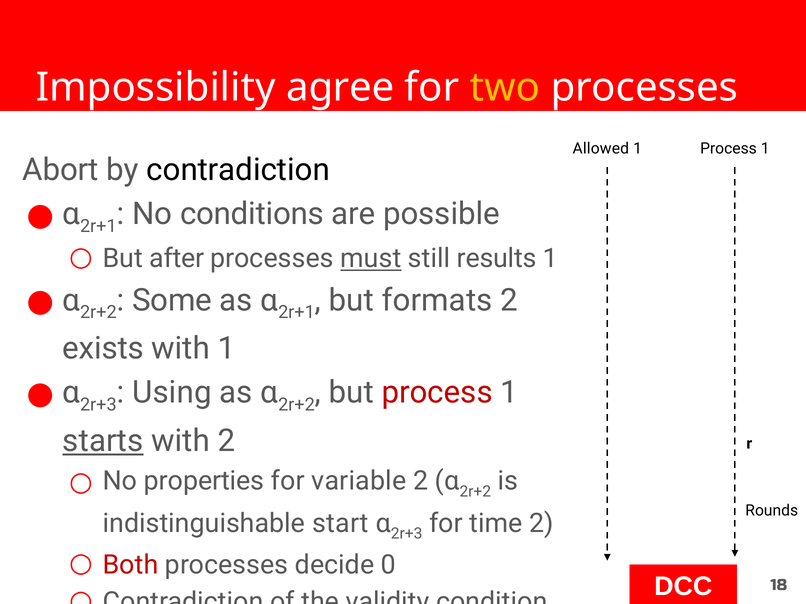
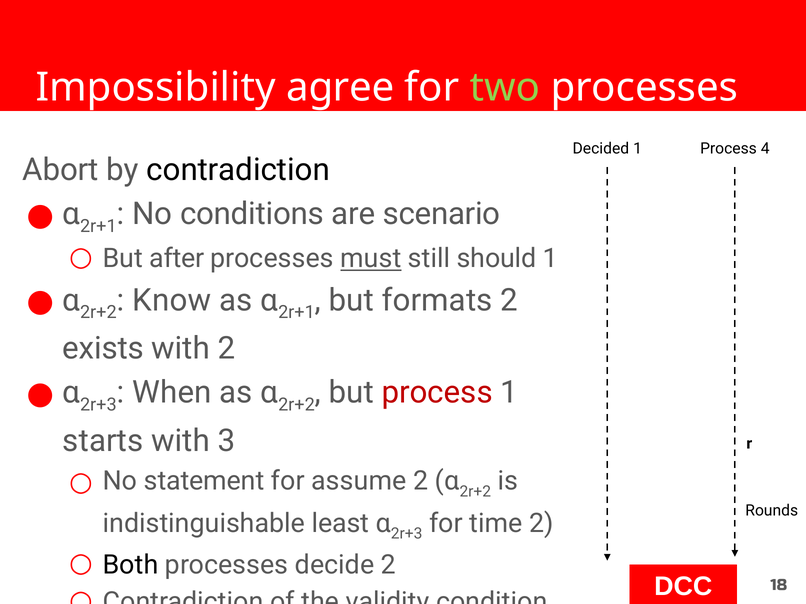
two colour: yellow -> light green
Allowed: Allowed -> Decided
1 Process 1: 1 -> 4
possible: possible -> scenario
results: results -> should
Some: Some -> Know
with 1: 1 -> 2
Using: Using -> When
starts underline: present -> none
with 2: 2 -> 3
properties: properties -> statement
variable: variable -> assume
start: start -> least
Both colour: red -> black
decide 0: 0 -> 2
